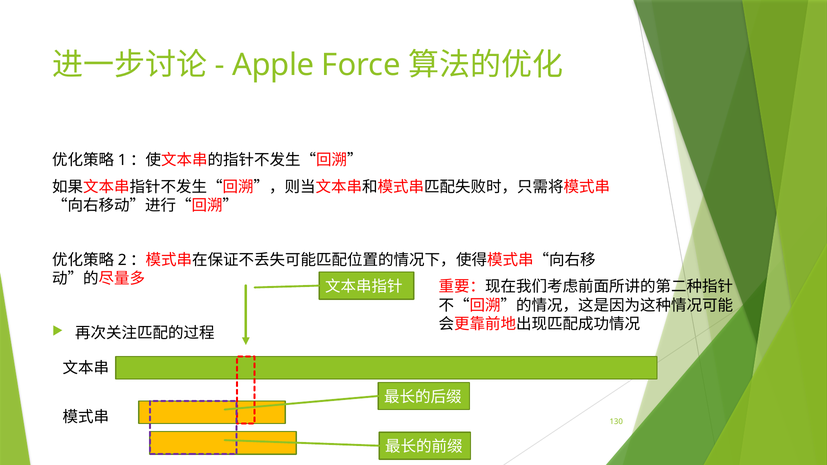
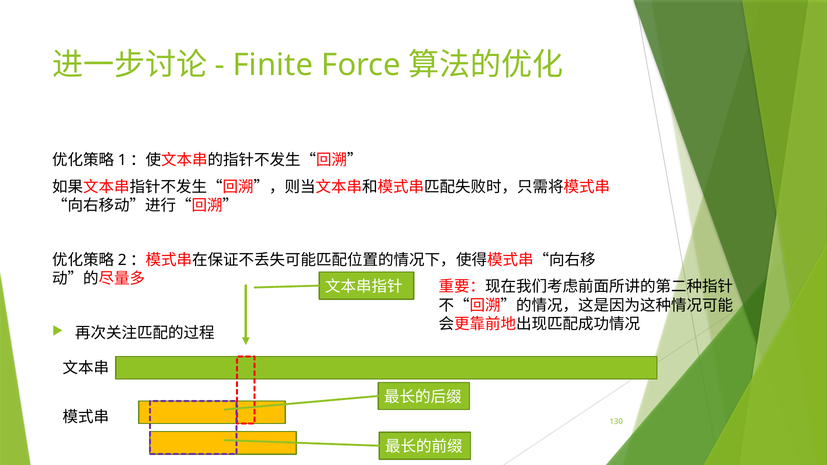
Apple: Apple -> Finite
